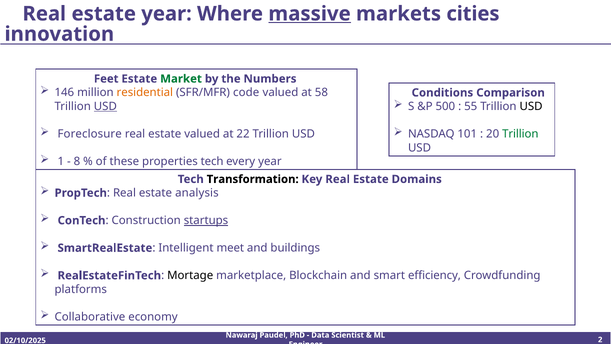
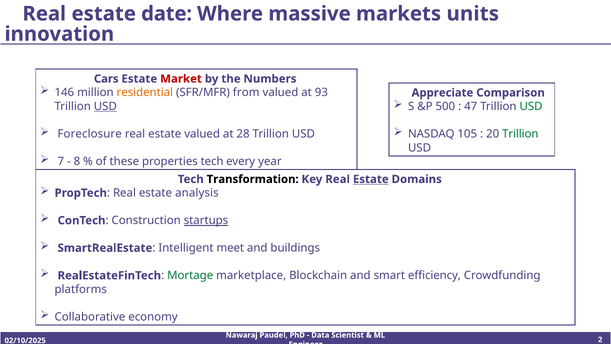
estate year: year -> date
massive underline: present -> none
cities: cities -> units
Feet: Feet -> Cars
Market colour: green -> red
code: code -> from
58: 58 -> 93
Conditions: Conditions -> Appreciate
55: 55 -> 47
USD at (531, 106) colour: black -> green
22: 22 -> 28
101: 101 -> 105
1: 1 -> 7
Estate at (371, 179) underline: none -> present
Mortage colour: black -> green
